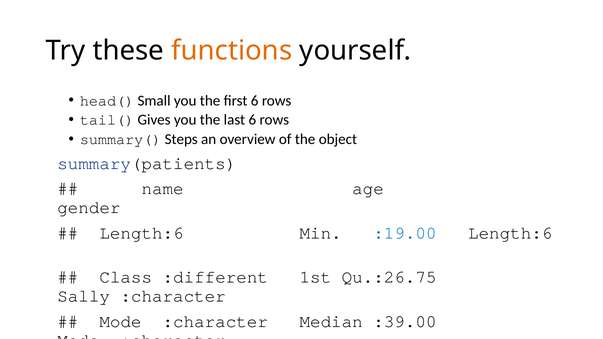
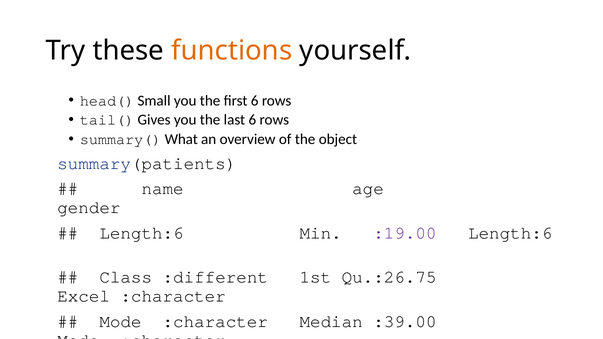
Steps: Steps -> What
:19.00 colour: blue -> purple
Sally: Sally -> Excel
